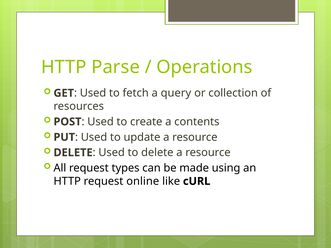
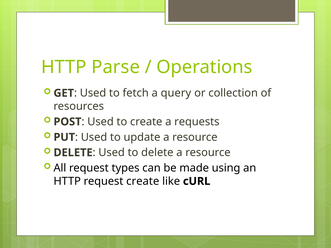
contents: contents -> requests
request online: online -> create
